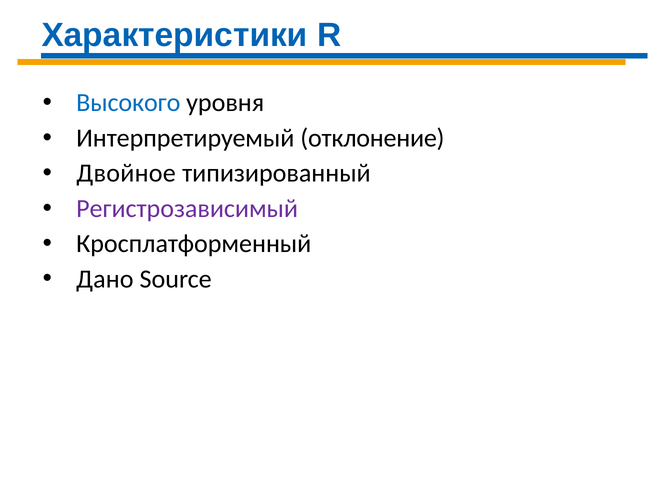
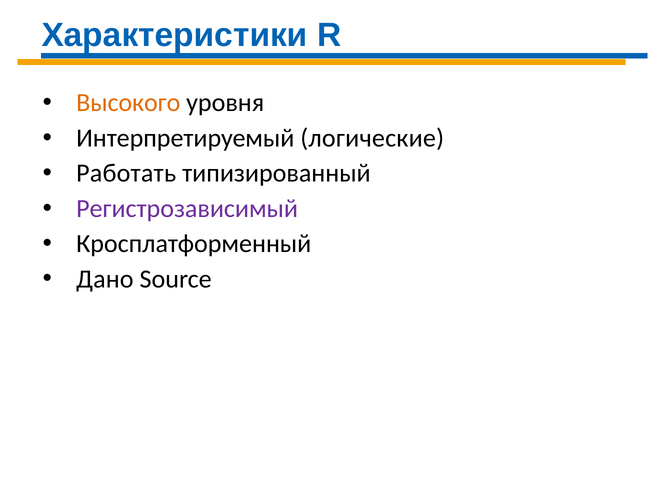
Высокого colour: blue -> orange
отклонение: отклонение -> логические
Двойное: Двойное -> Работать
